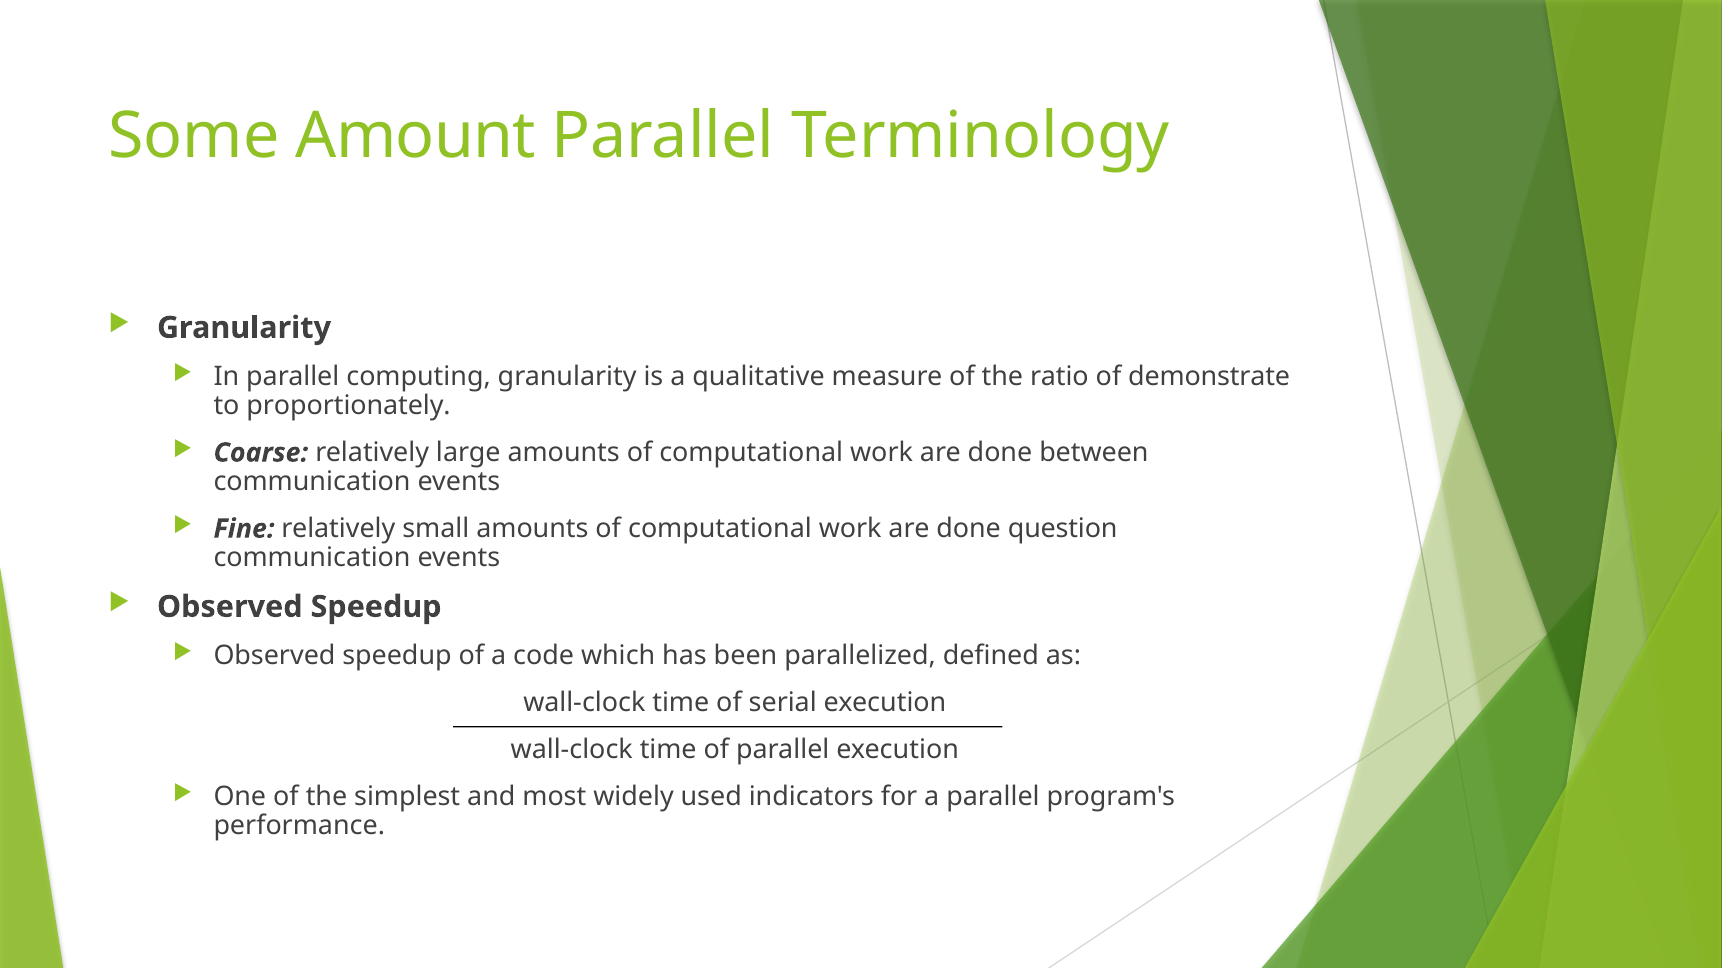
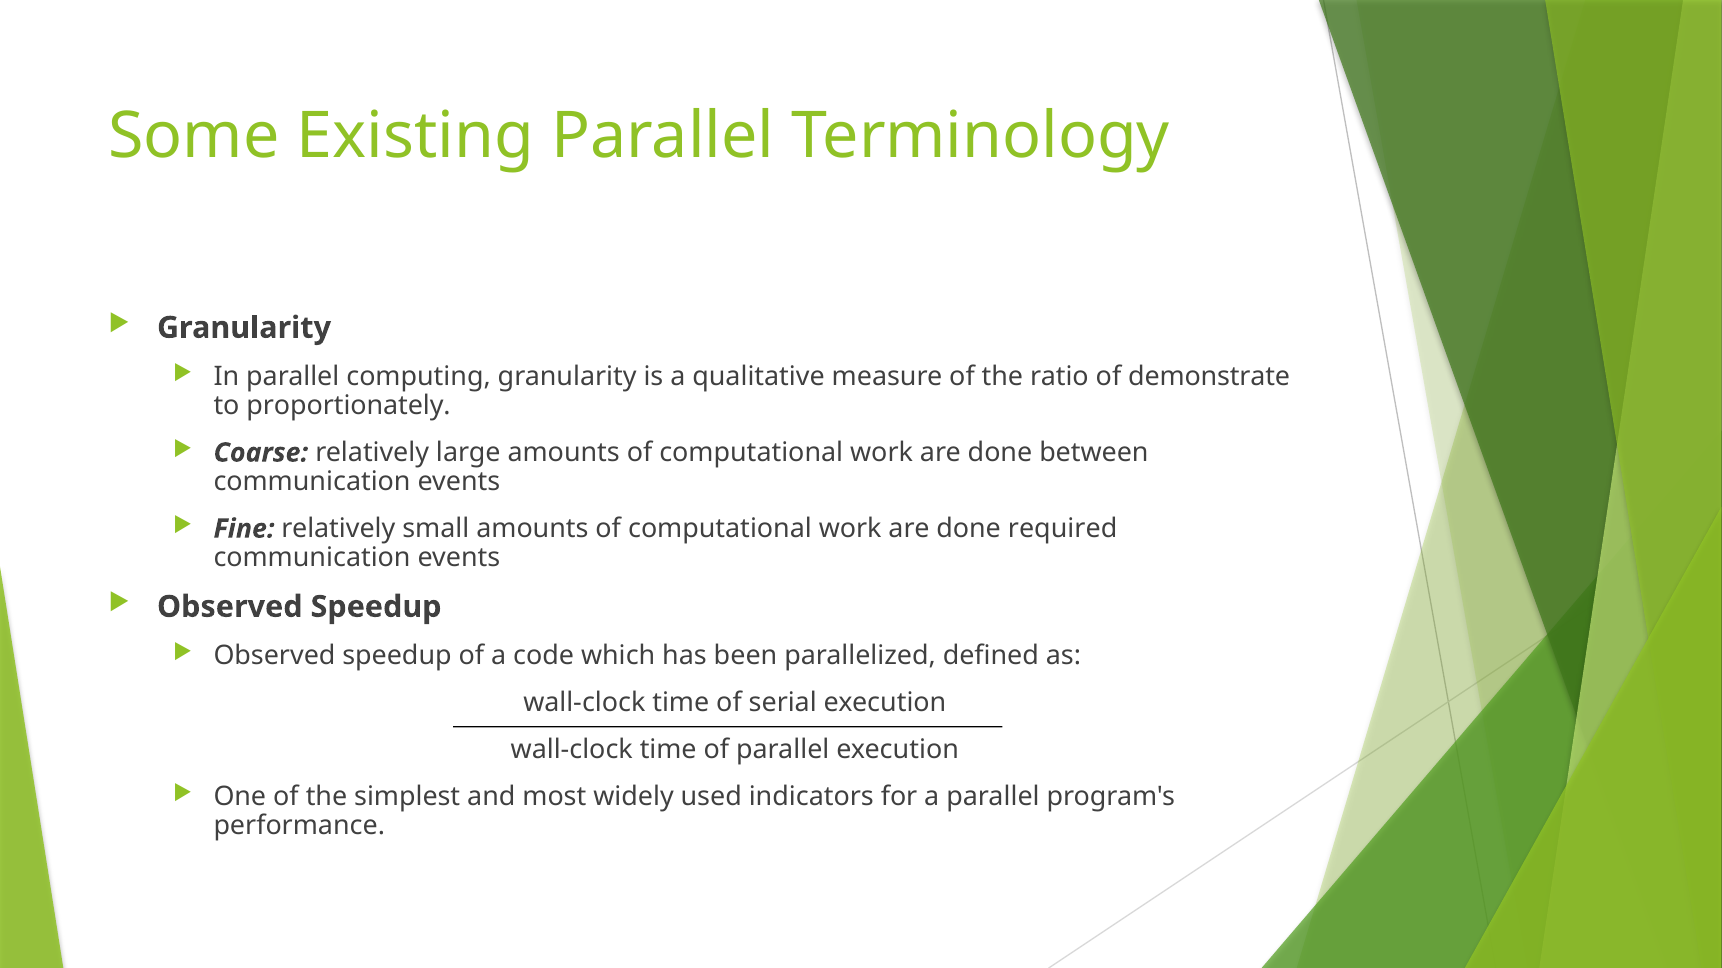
Amount: Amount -> Existing
question: question -> required
